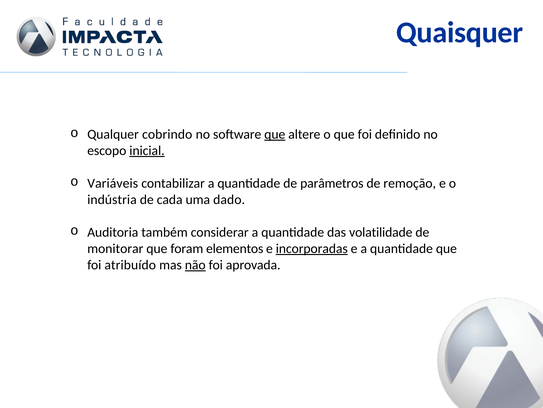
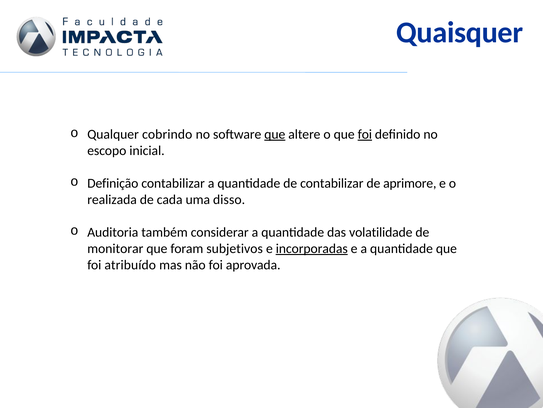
foi at (365, 134) underline: none -> present
inicial underline: present -> none
Variáveis: Variáveis -> Definição
de parâmetros: parâmetros -> contabilizar
remoção: remoção -> aprimore
indústria: indústria -> realizada
dado: dado -> disso
elementos: elementos -> subjetivos
não underline: present -> none
